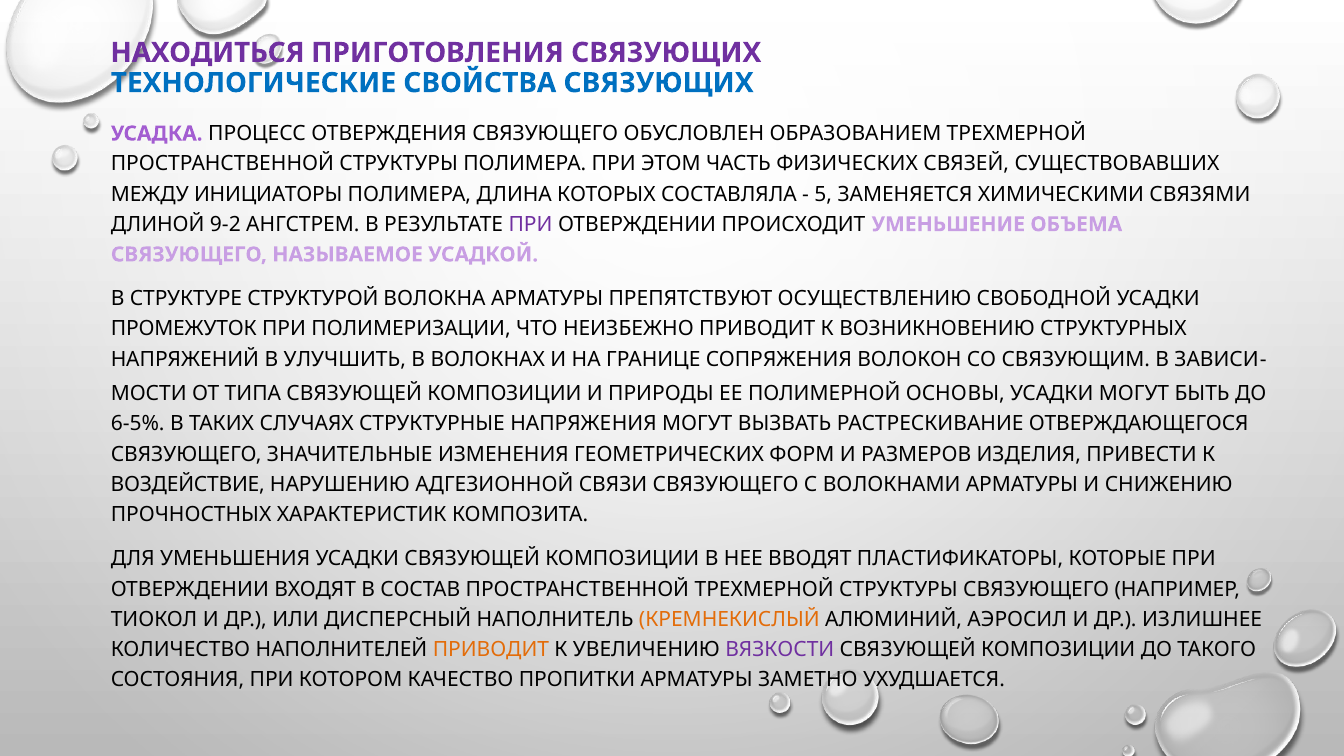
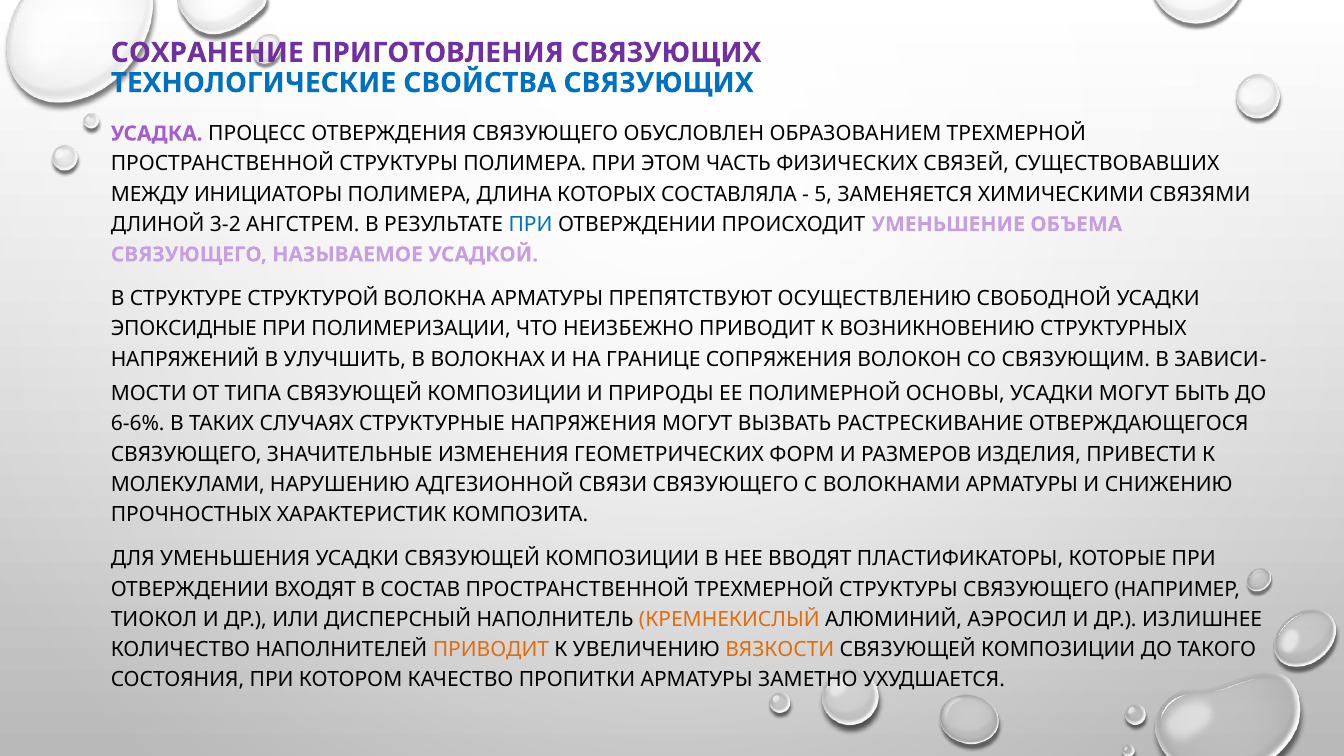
НАХОДИТЬСЯ: НАХОДИТЬСЯ -> СОХРАНЕНИЕ
9-2: 9-2 -> 3-2
ПРИ at (531, 224) colour: purple -> blue
ПРОМЕЖУТОК: ПРОМЕЖУТОК -> ЭПОКСИДНЫЕ
6-5%: 6-5% -> 6-6%
ВОЗДЕЙСТВИЕ: ВОЗДЕЙСТВИЕ -> МОЛЕКУЛАМИ
ВЯЗКОСТИ colour: purple -> orange
